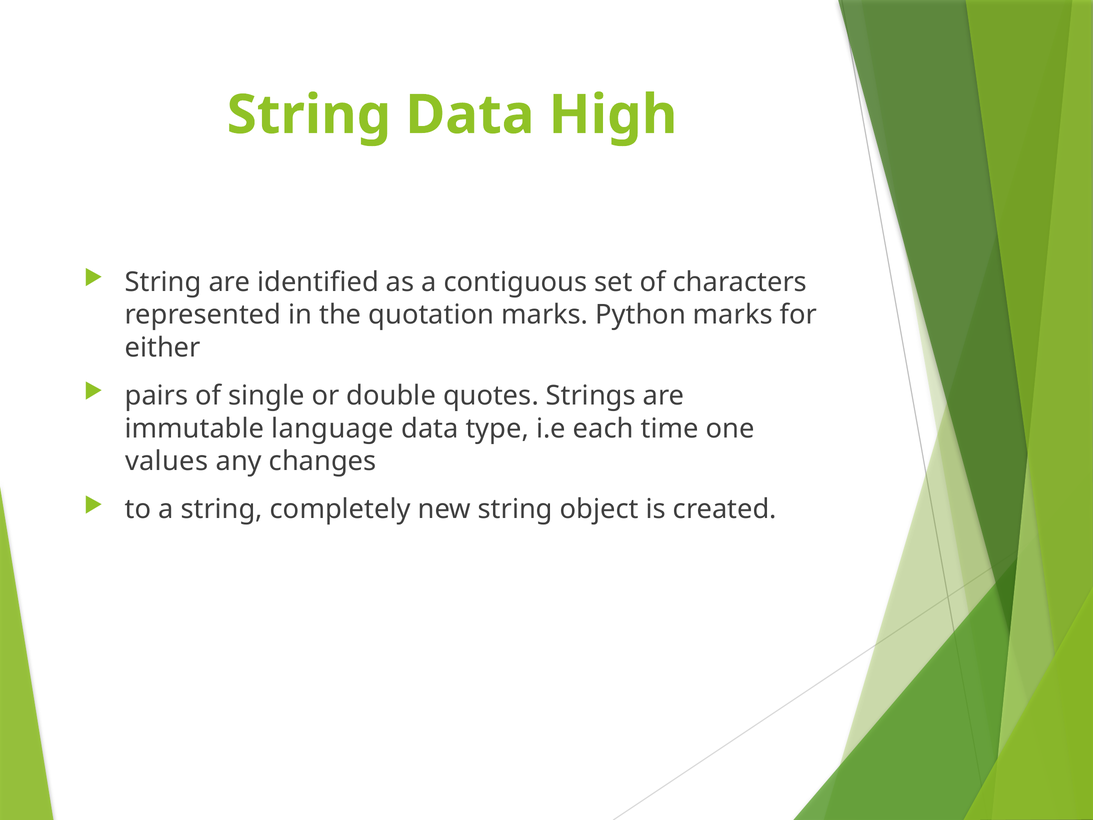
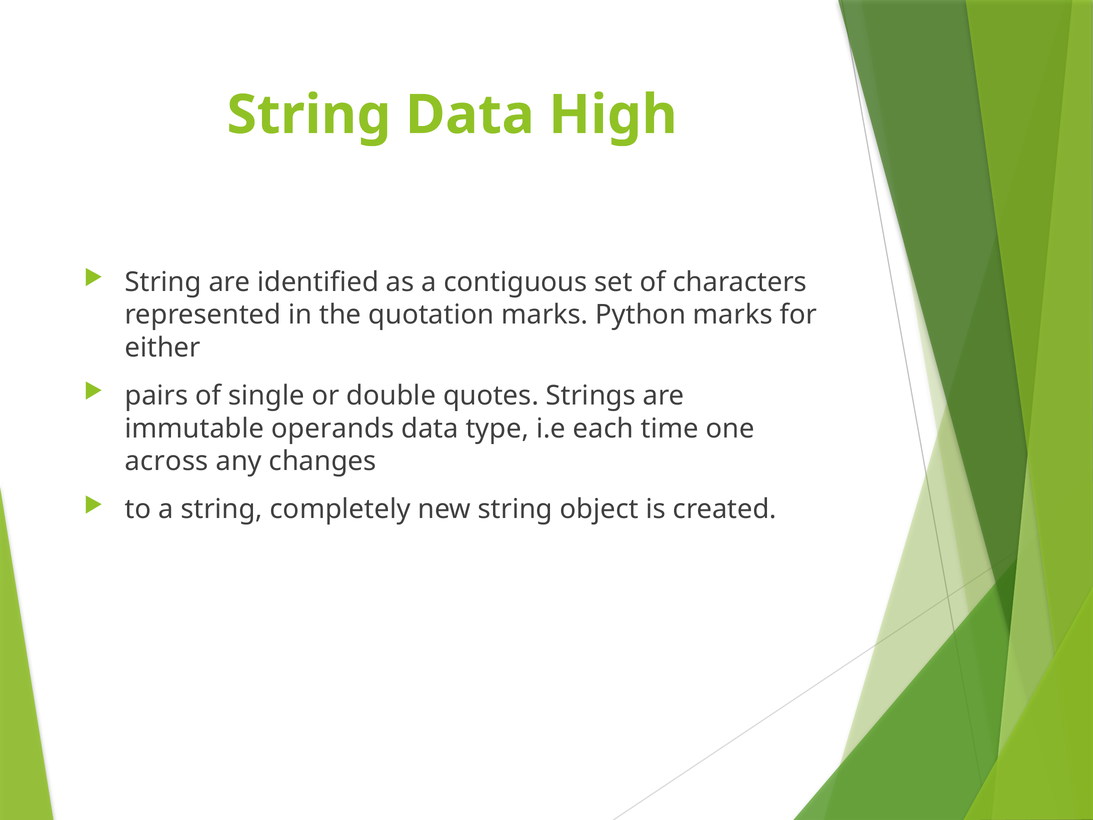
language: language -> operands
values: values -> across
